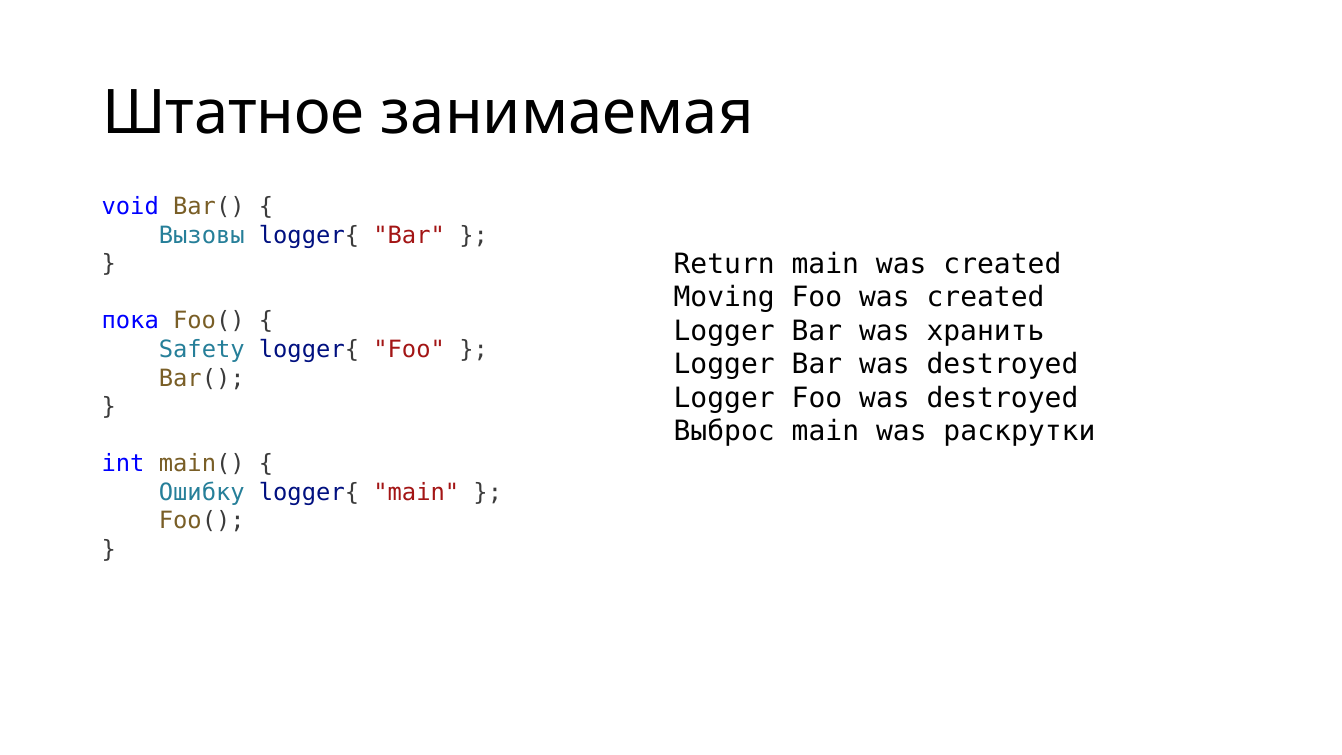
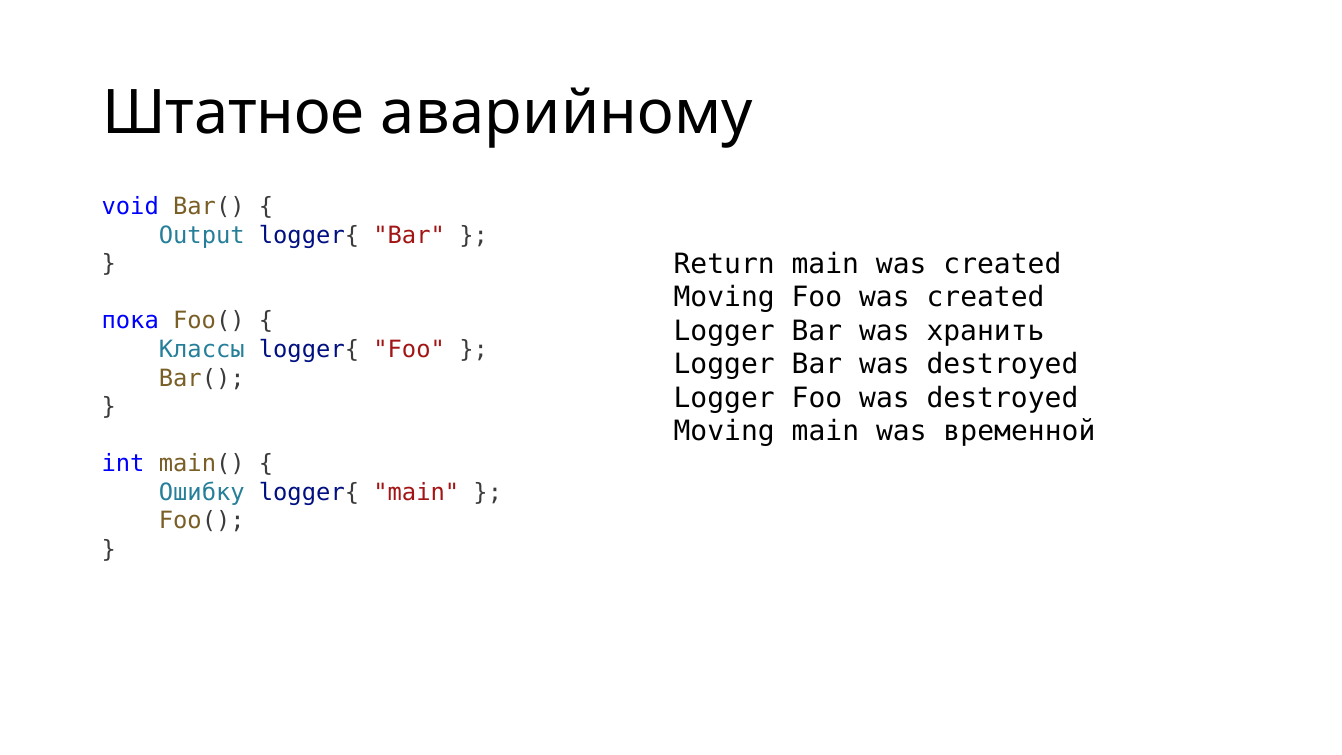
занимаемая: занимаемая -> аварийному
Вызовы: Вызовы -> Output
Safety: Safety -> Классы
Выброс at (724, 432): Выброс -> Moving
раскрутки: раскрутки -> временной
